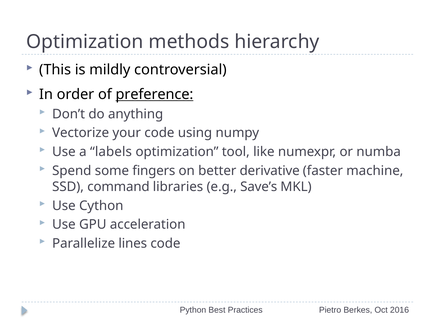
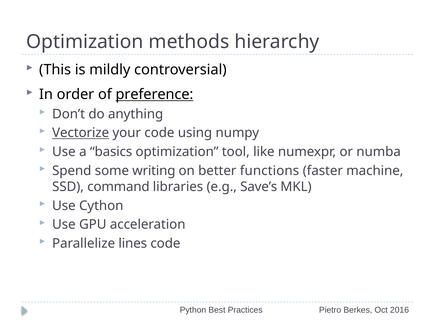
Vectorize underline: none -> present
labels: labels -> basics
fingers: fingers -> writing
derivative: derivative -> functions
